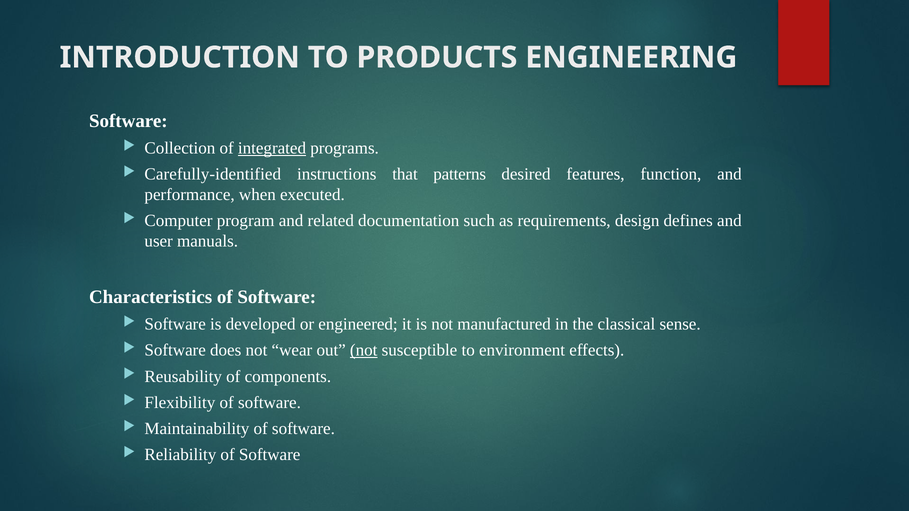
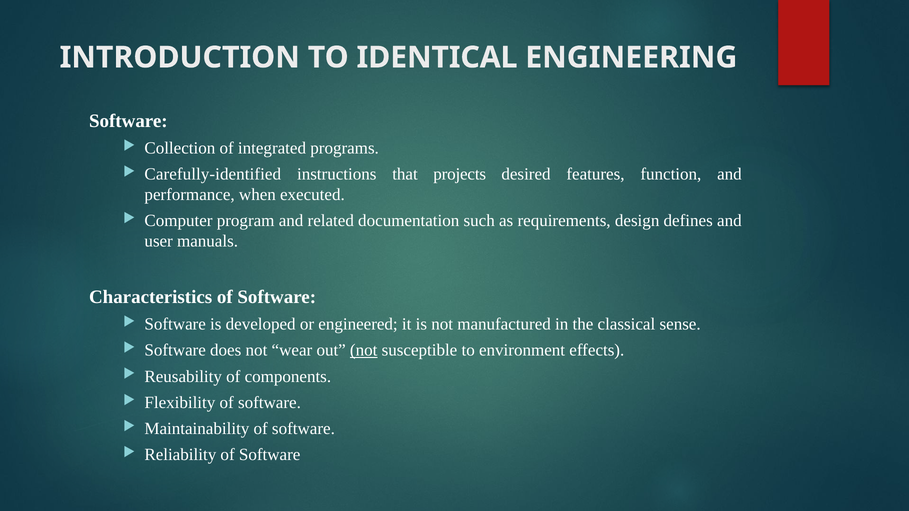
PRODUCTS: PRODUCTS -> IDENTICAL
integrated underline: present -> none
patterns: patterns -> projects
